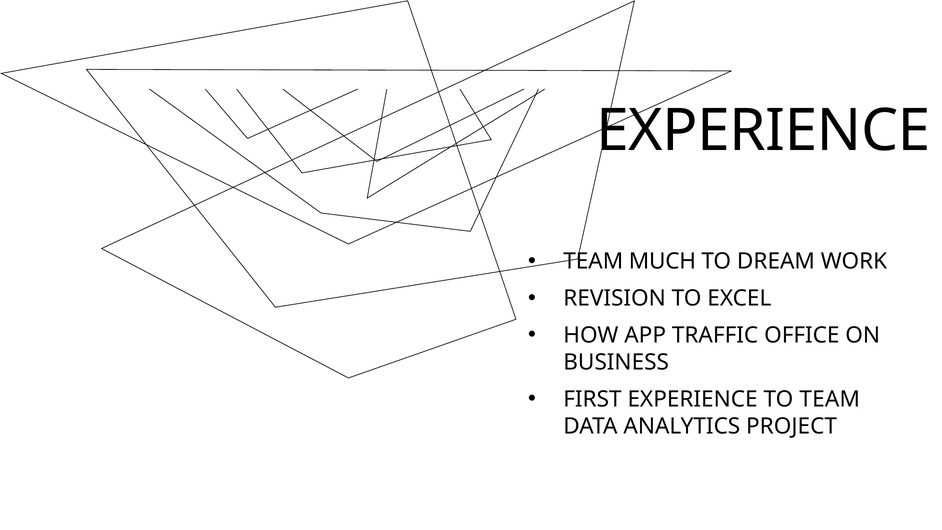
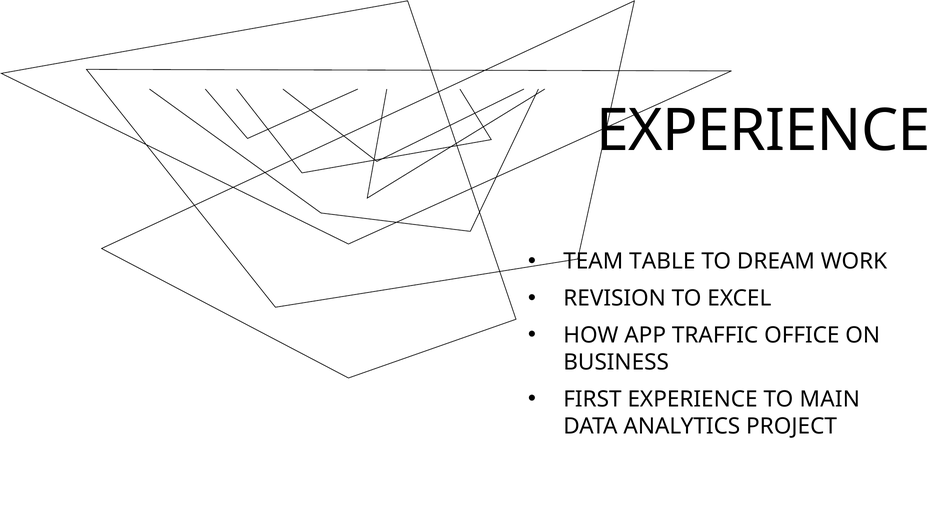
MUCH: MUCH -> TABLE
TO TEAM: TEAM -> MAIN
